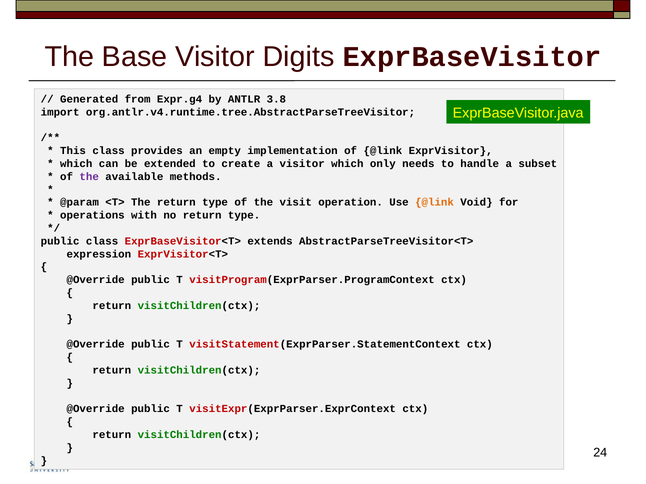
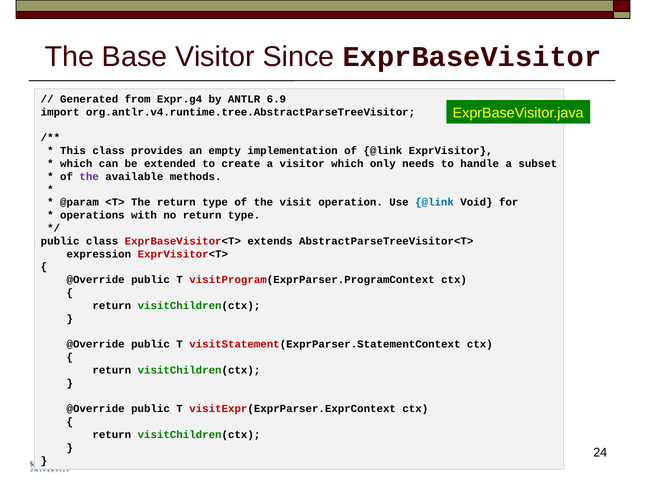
Digits: Digits -> Since
3.8: 3.8 -> 6.9
@link at (435, 203) colour: orange -> blue
